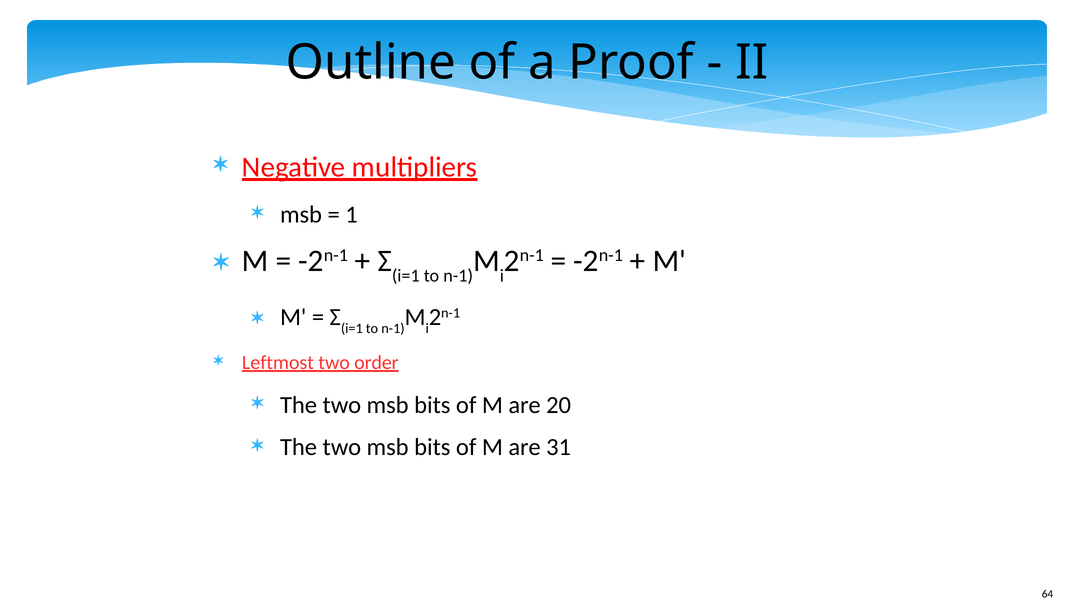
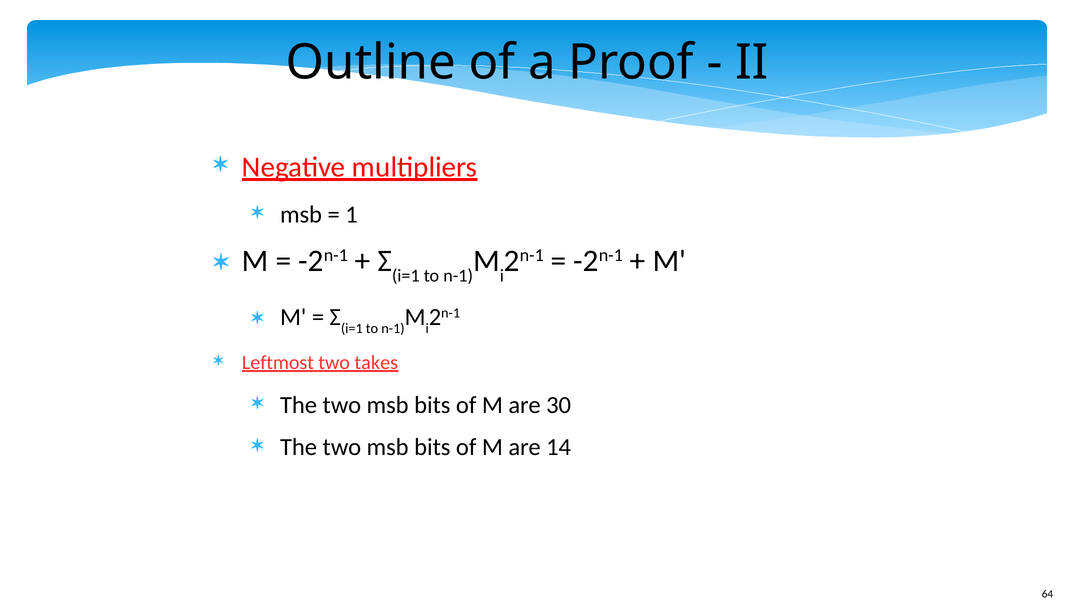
order: order -> takes
20: 20 -> 30
31: 31 -> 14
